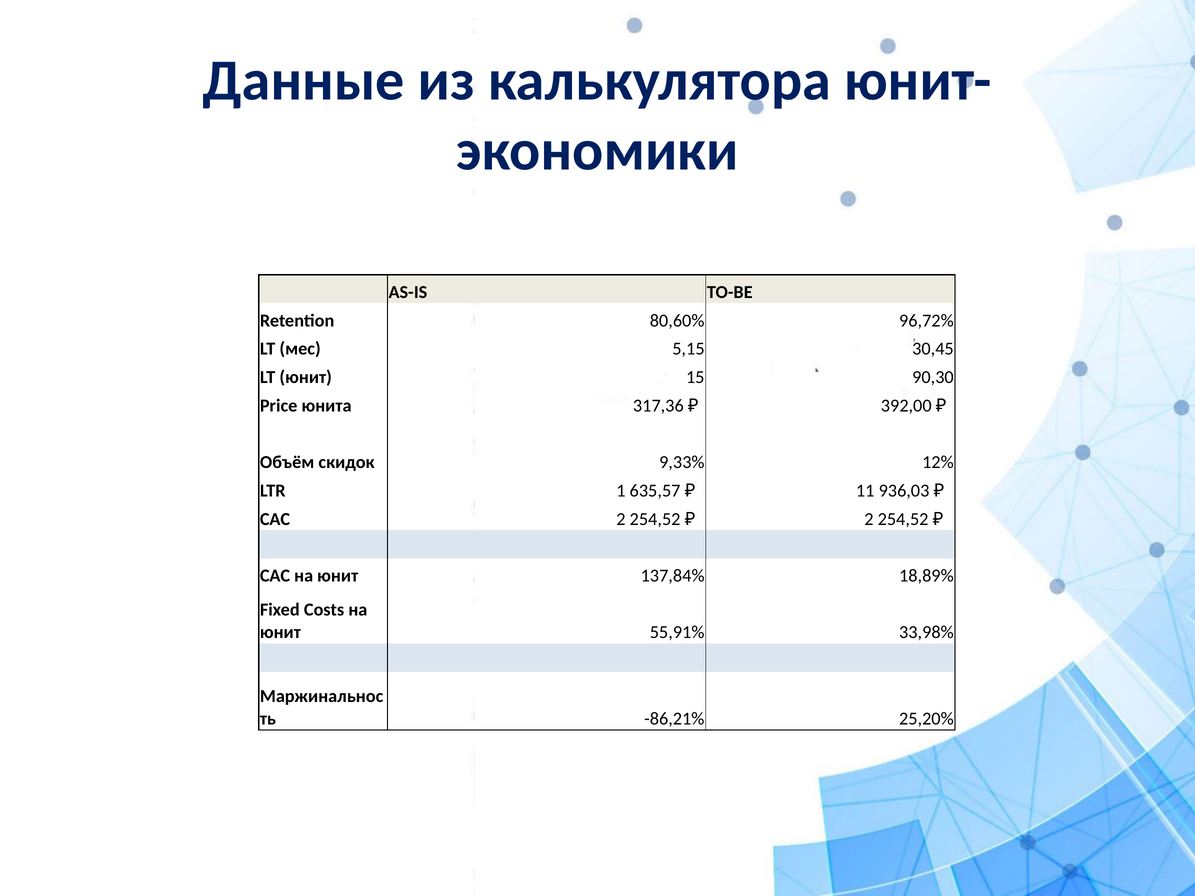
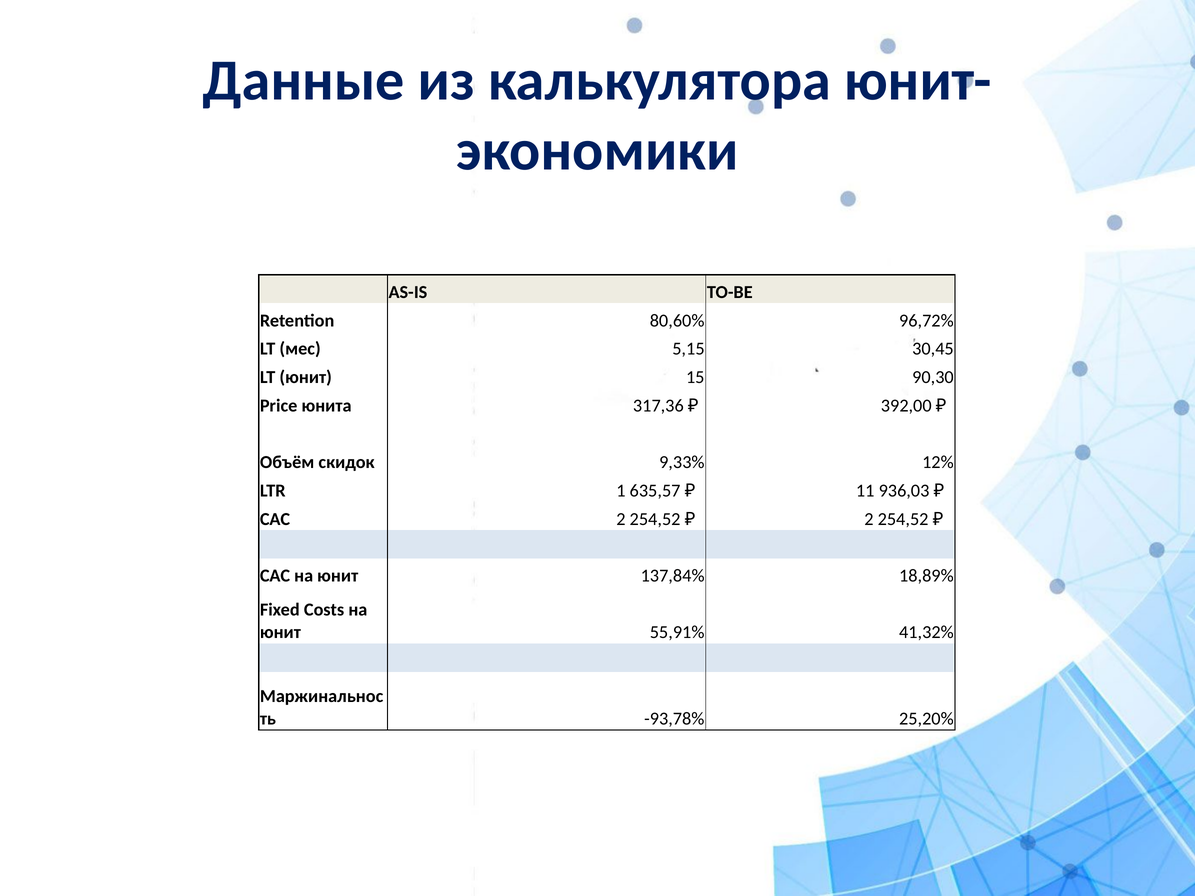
33,98%: 33,98% -> 41,32%
-86,21%: -86,21% -> -93,78%
